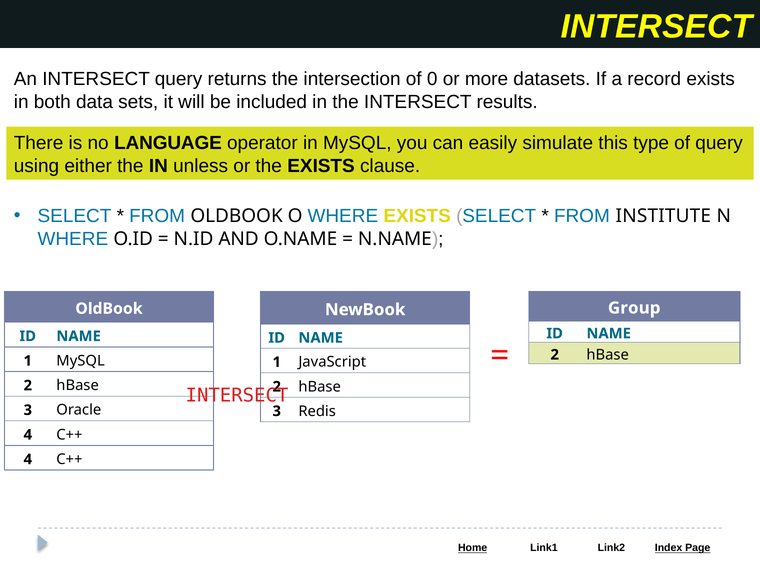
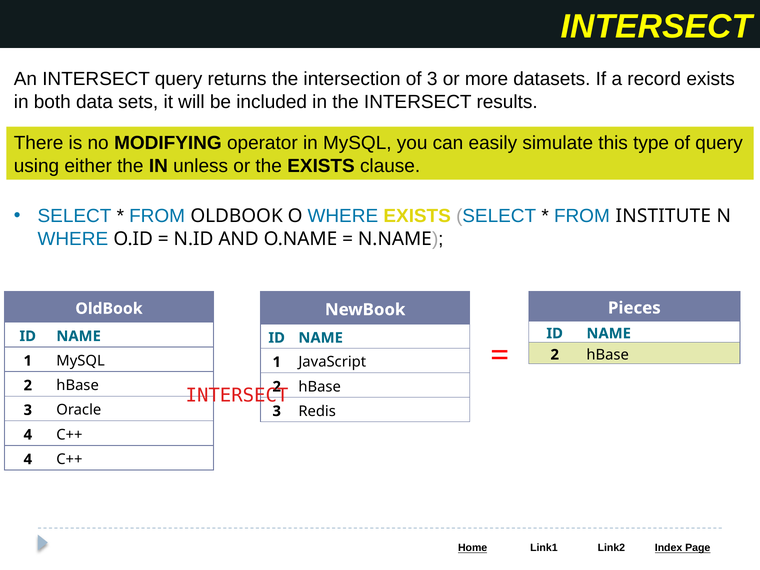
of 0: 0 -> 3
LANGUAGE: LANGUAGE -> MODIFYING
Group: Group -> Pieces
